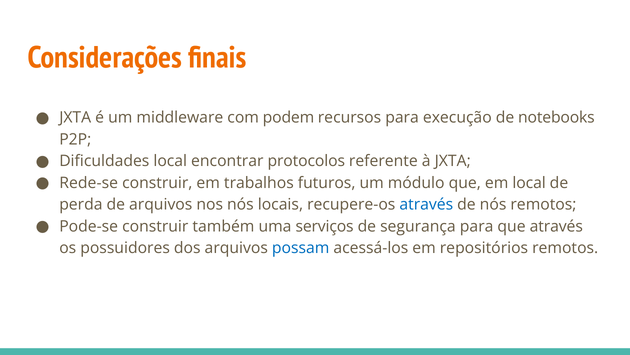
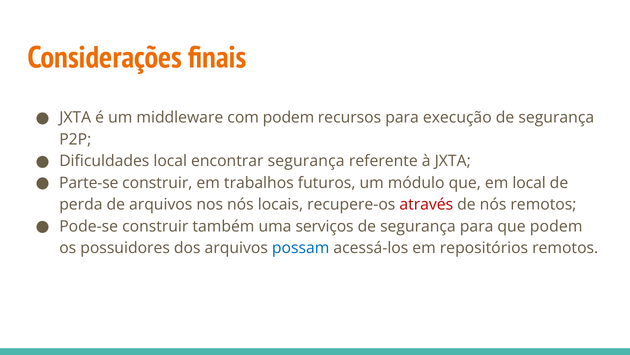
execução de notebooks: notebooks -> segurança
encontrar protocolos: protocolos -> segurança
Rede-se: Rede-se -> Parte-se
através at (426, 204) colour: blue -> red
que através: através -> podem
